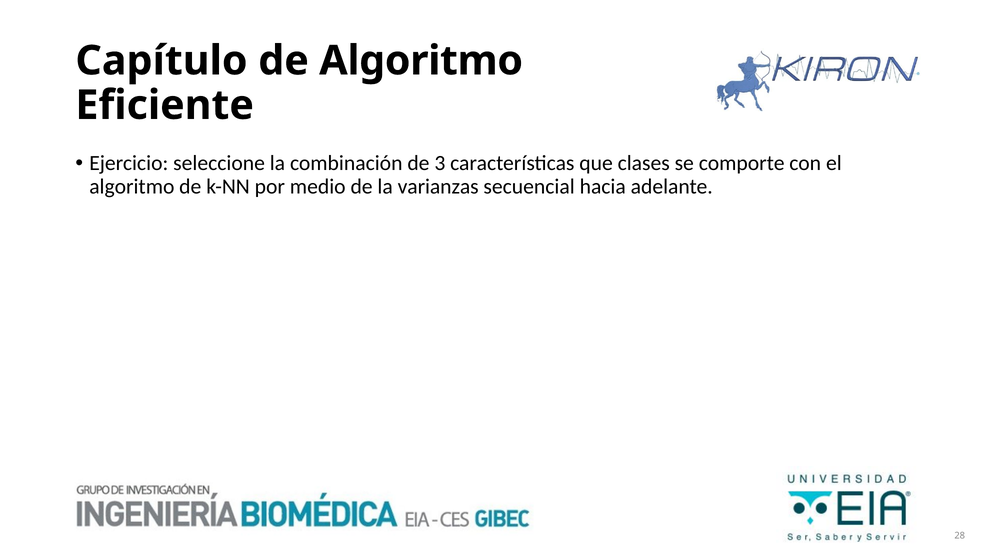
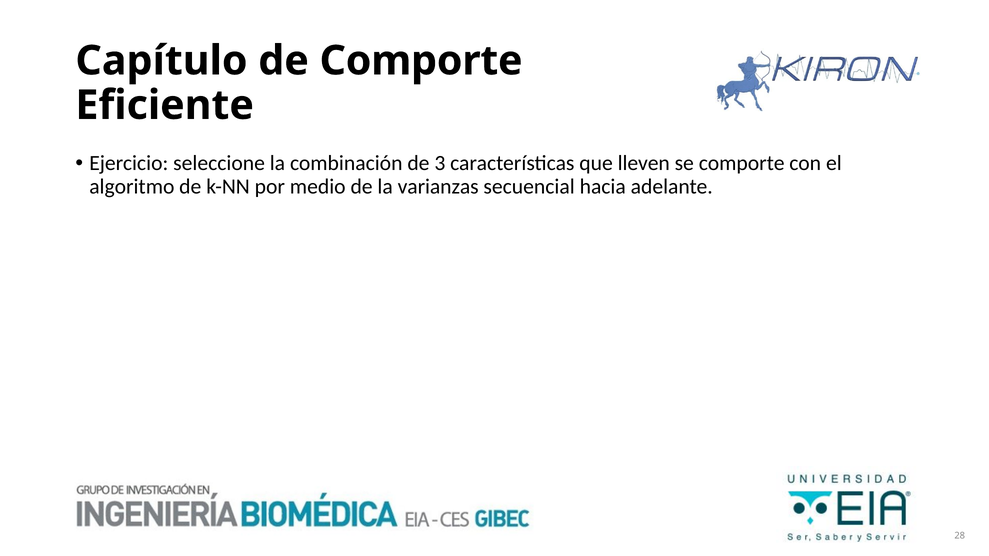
de Algoritmo: Algoritmo -> Comporte
clases: clases -> lleven
